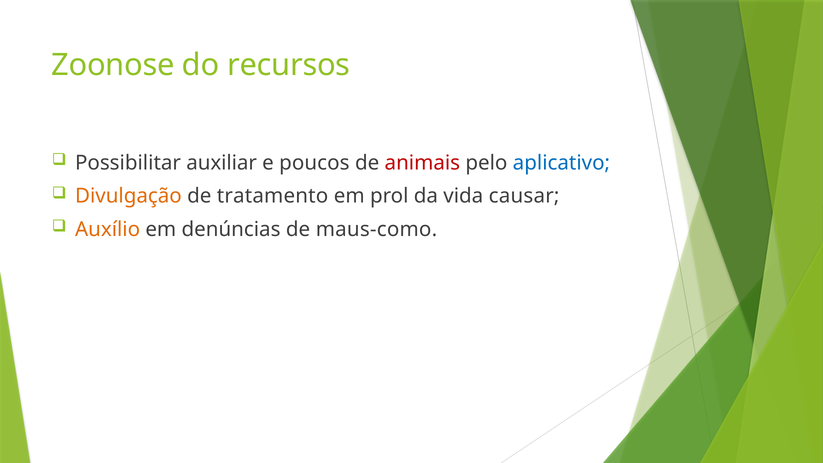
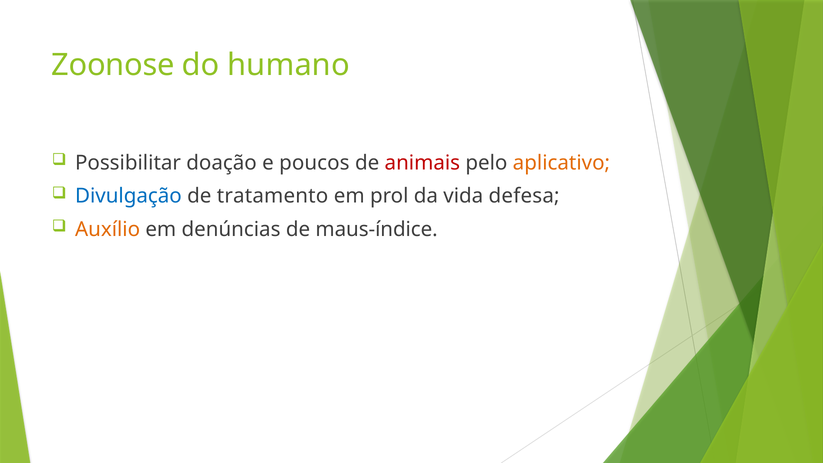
recursos: recursos -> humano
auxiliar: auxiliar -> doação
aplicativo colour: blue -> orange
Divulgação colour: orange -> blue
causar: causar -> defesa
maus-como: maus-como -> maus-índice
